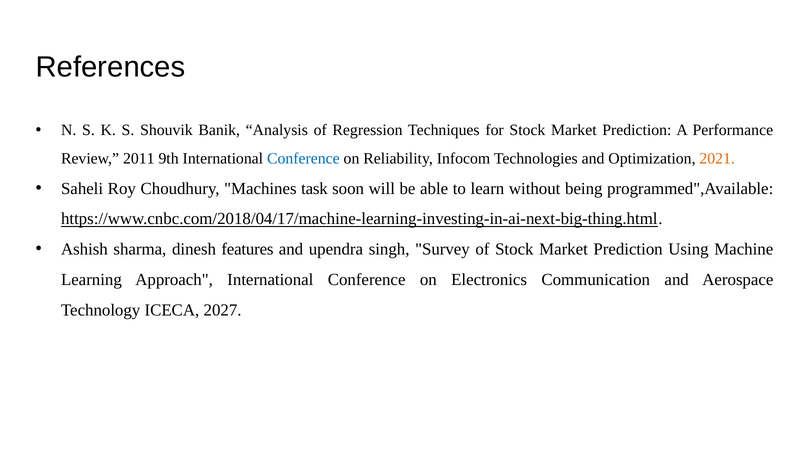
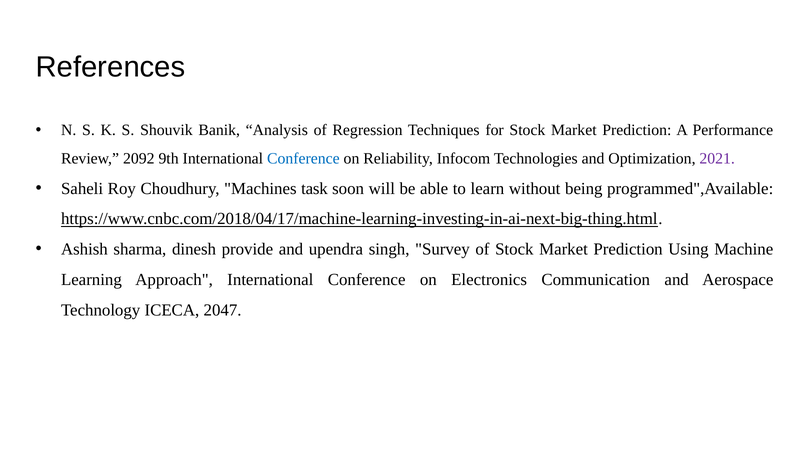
2011: 2011 -> 2092
2021 colour: orange -> purple
features: features -> provide
2027: 2027 -> 2047
